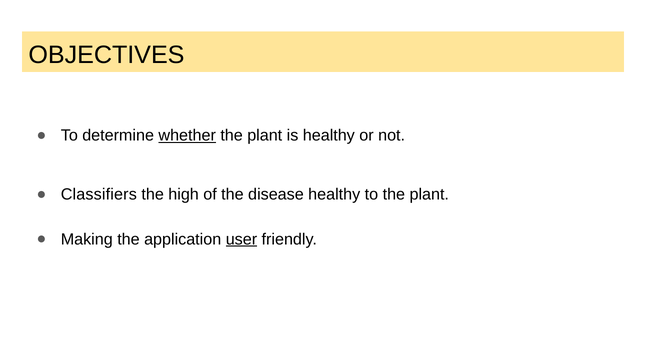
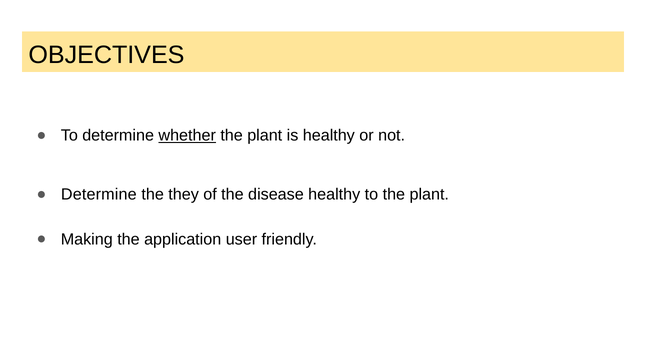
Classifiers at (99, 194): Classifiers -> Determine
high: high -> they
user underline: present -> none
